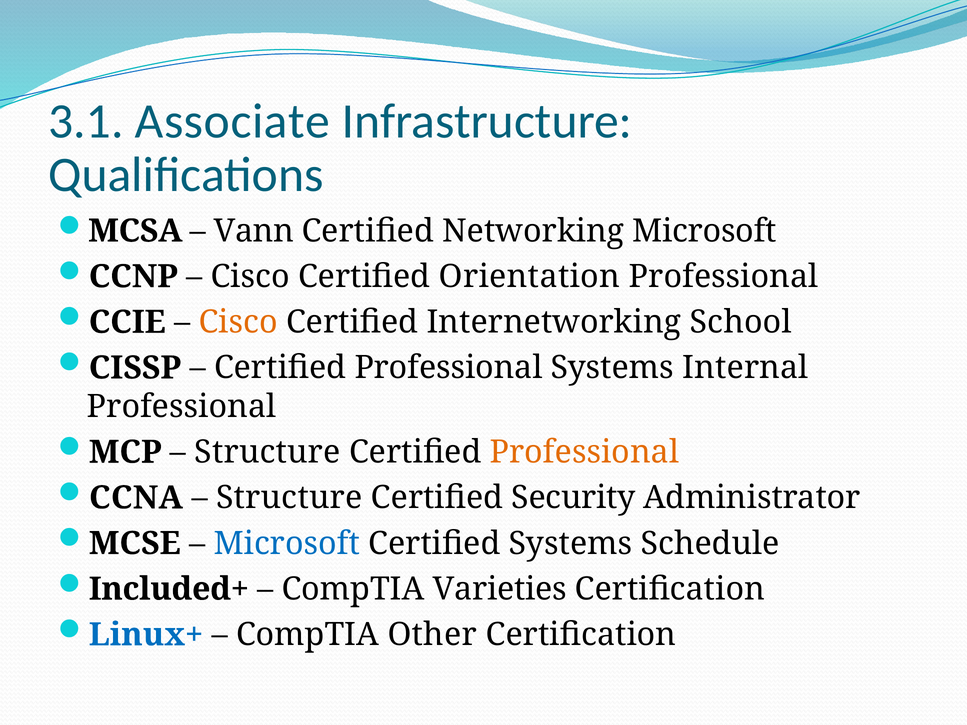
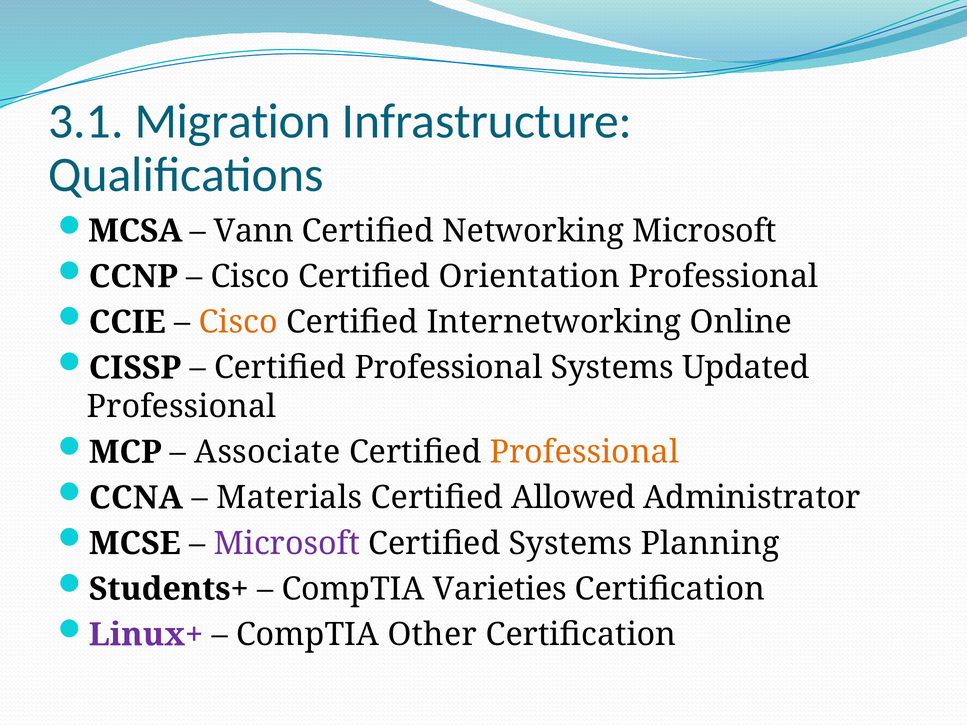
Associate: Associate -> Migration
School: School -> Online
Internal: Internal -> Updated
Structure at (267, 452): Structure -> Associate
Structure at (289, 498): Structure -> Materials
Security: Security -> Allowed
Microsoft at (287, 544) colour: blue -> purple
Schedule: Schedule -> Planning
Included+: Included+ -> Students+
Linux+ colour: blue -> purple
